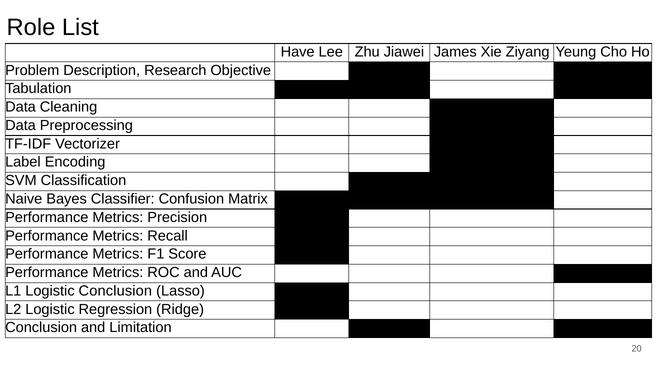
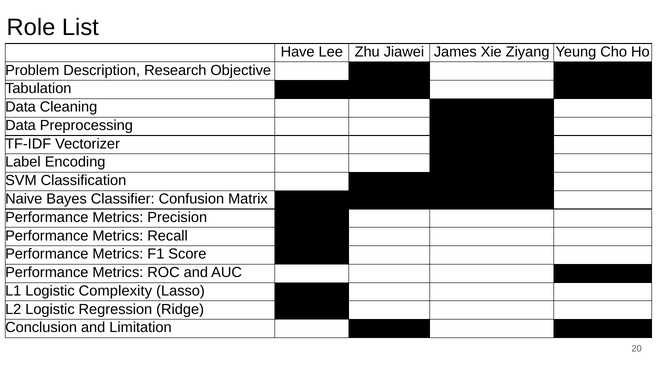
Logistic Conclusion: Conclusion -> Complexity
